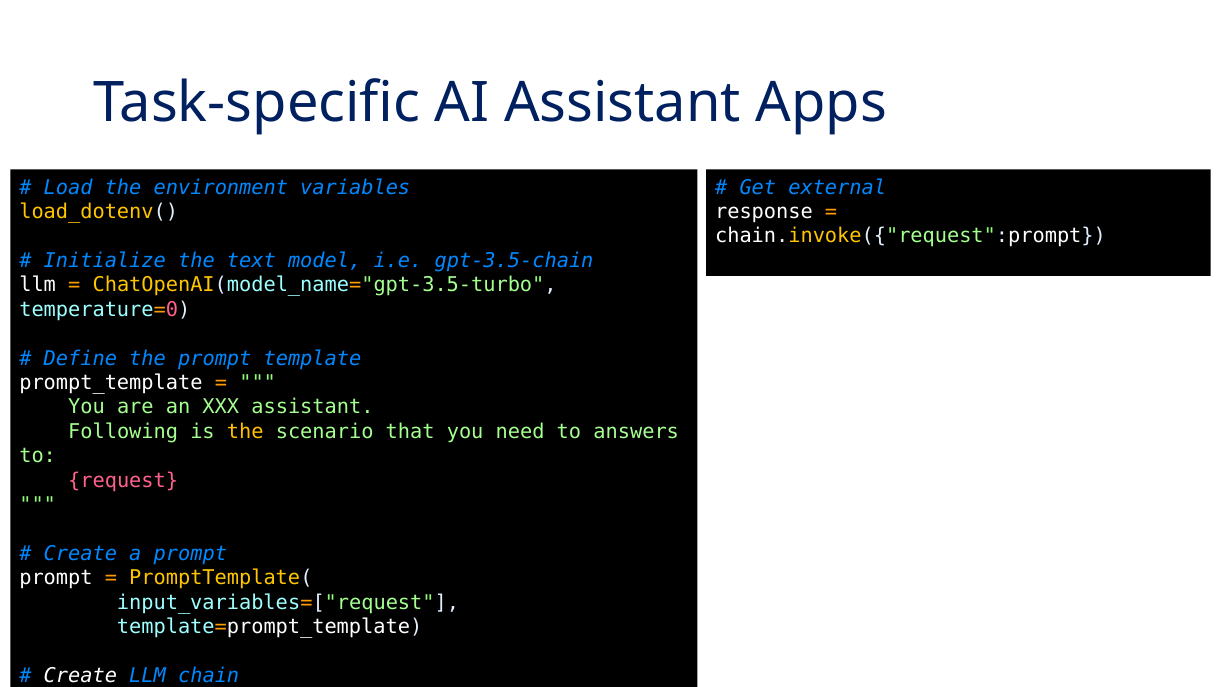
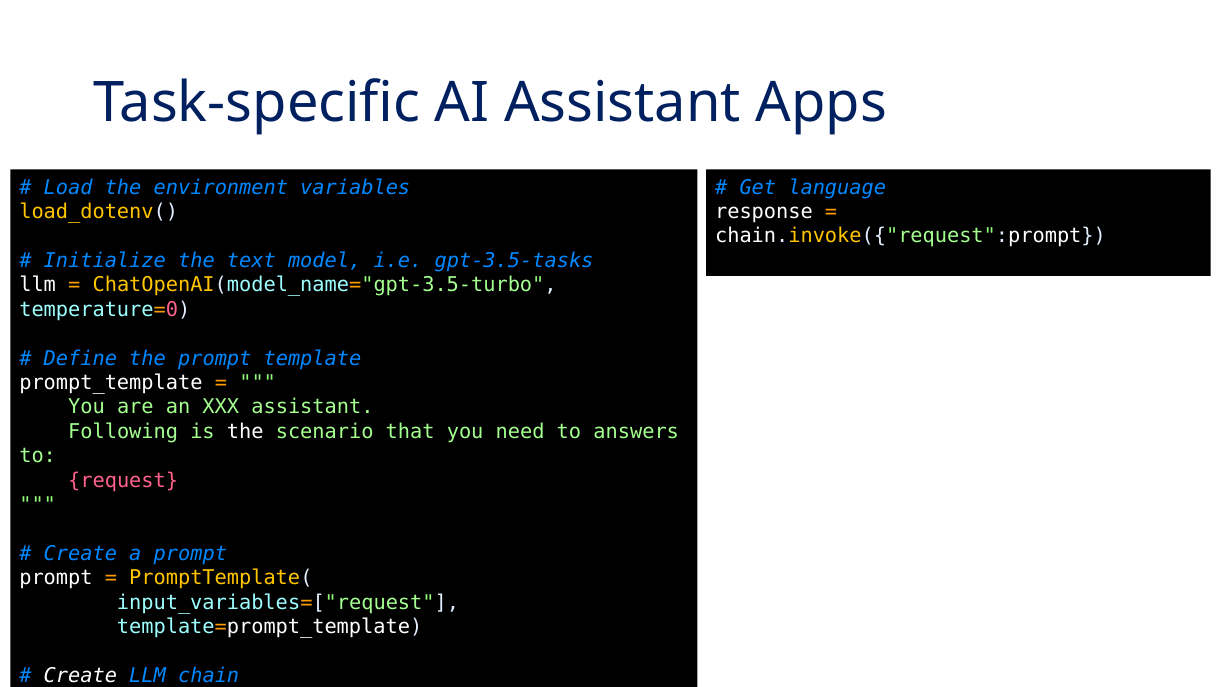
external: external -> language
gpt-3.5-chain: gpt-3.5-chain -> gpt-3.5-tasks
the at (245, 431) colour: yellow -> white
